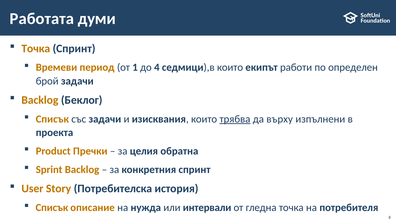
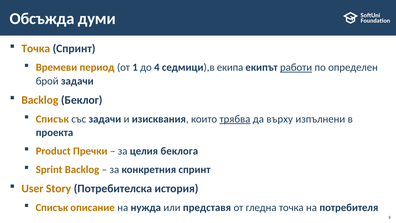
Работата: Работата -> Обсъжда
седмици),в които: които -> екипа
работи underline: none -> present
обратна: обратна -> беклога
интервали: интервали -> представя
